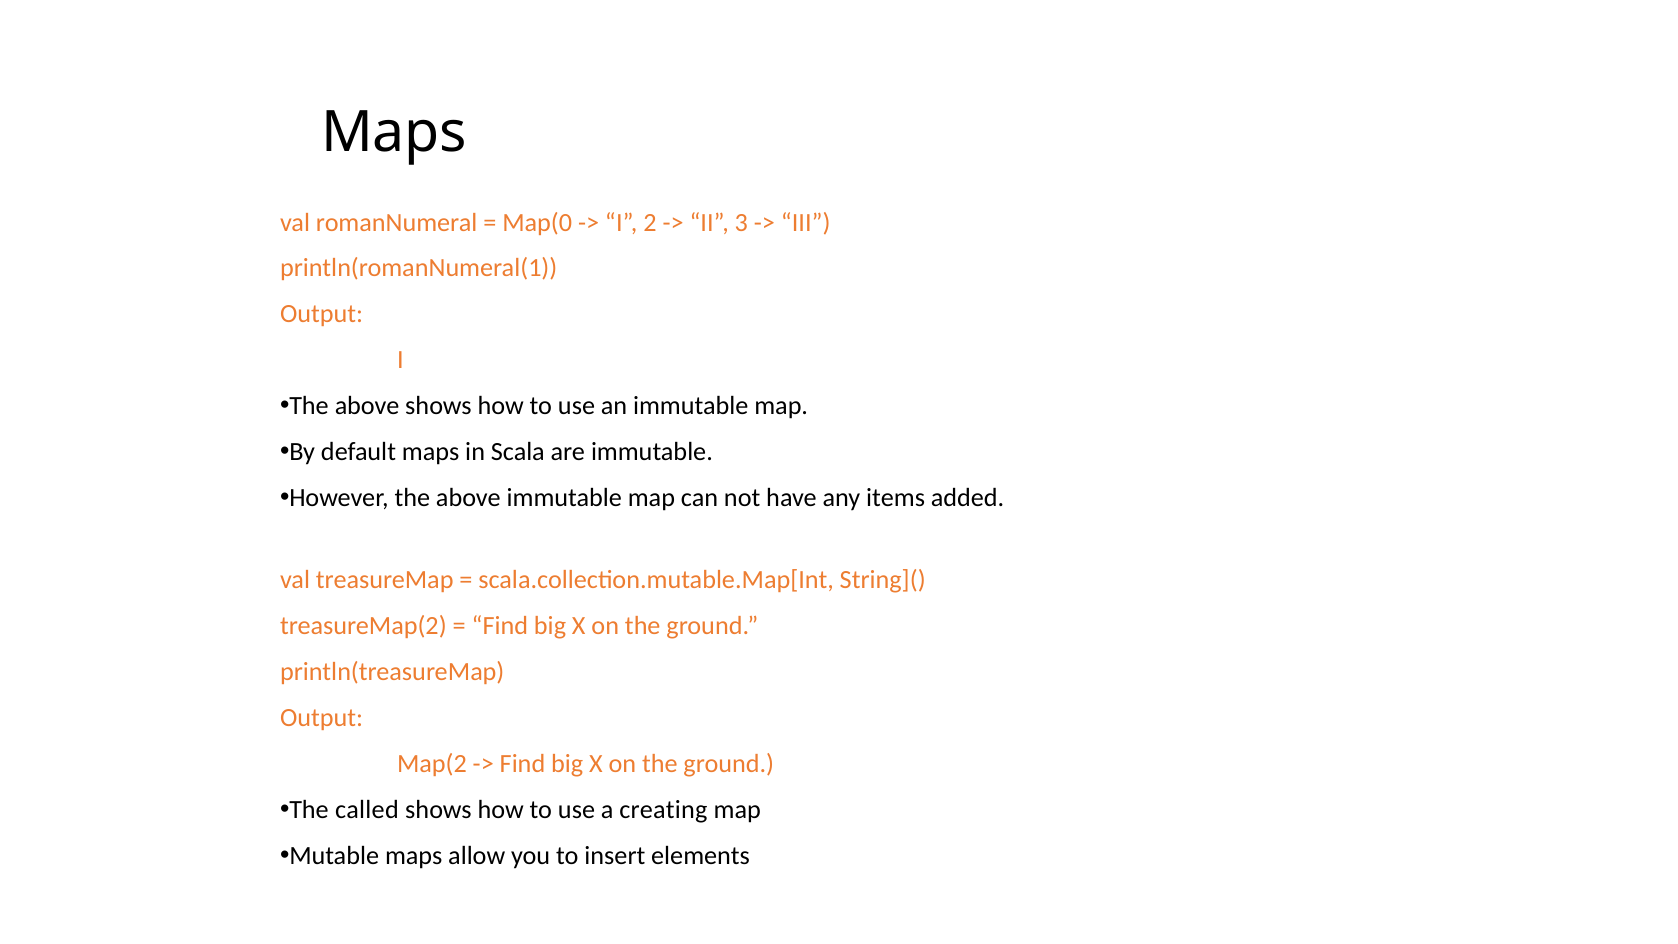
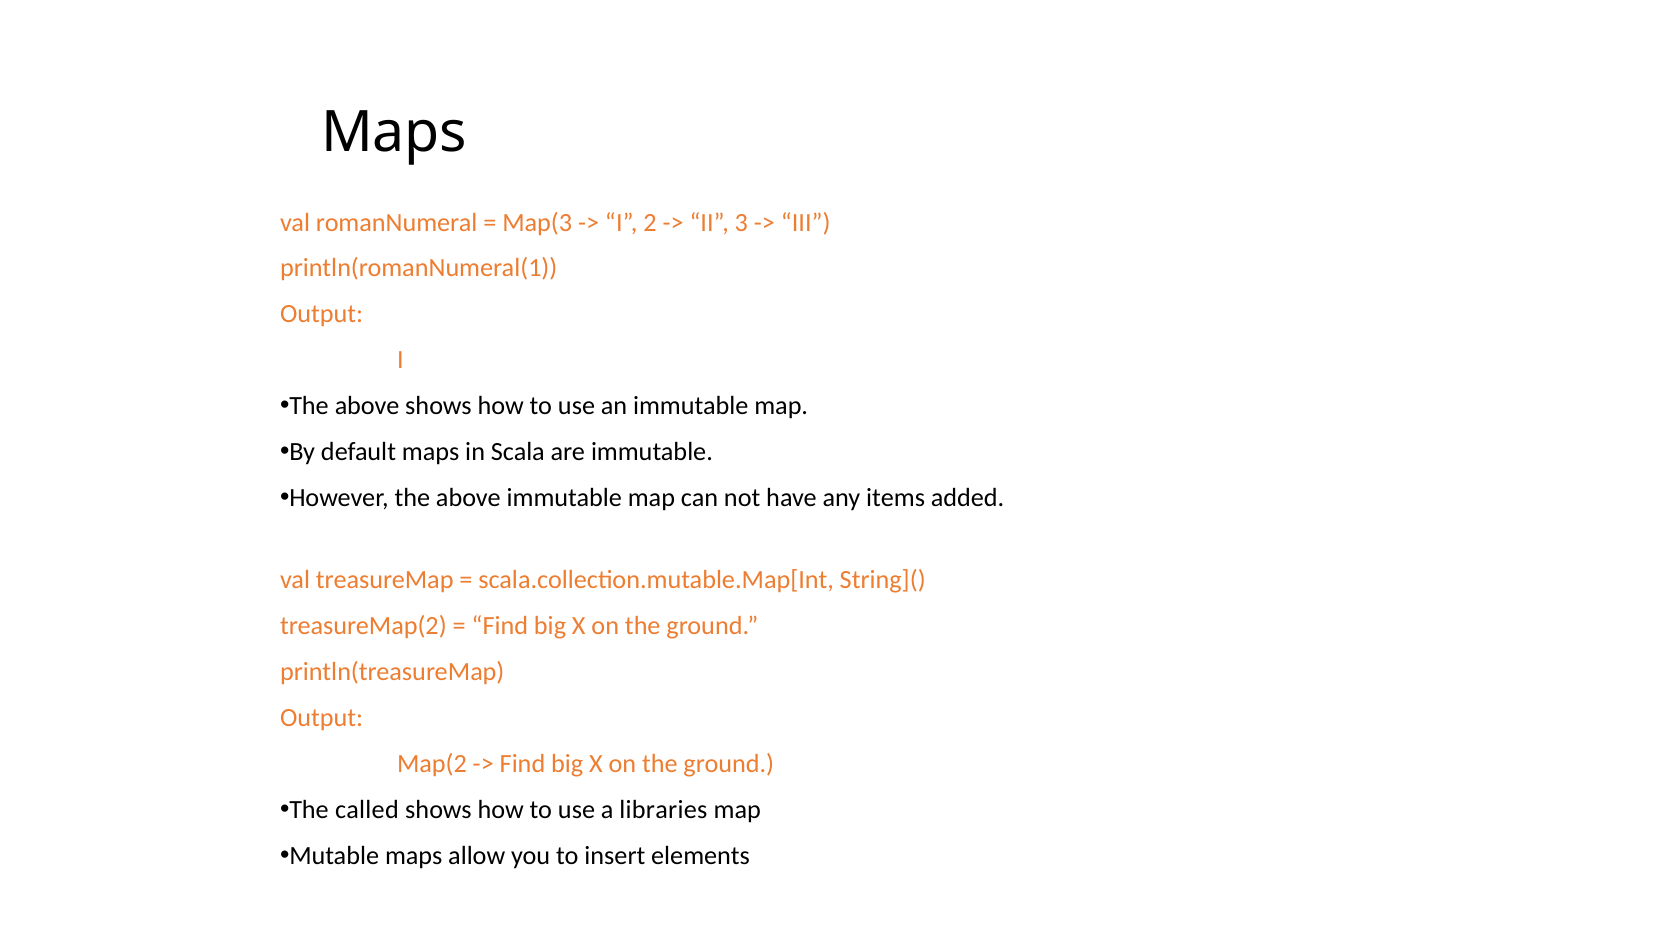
Map(0: Map(0 -> Map(3
creating: creating -> libraries
